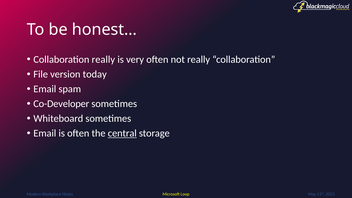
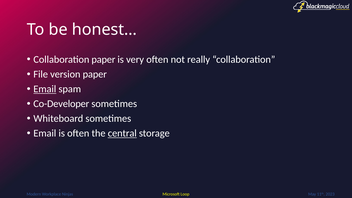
Collaboration really: really -> paper
version today: today -> paper
Email at (45, 89) underline: none -> present
